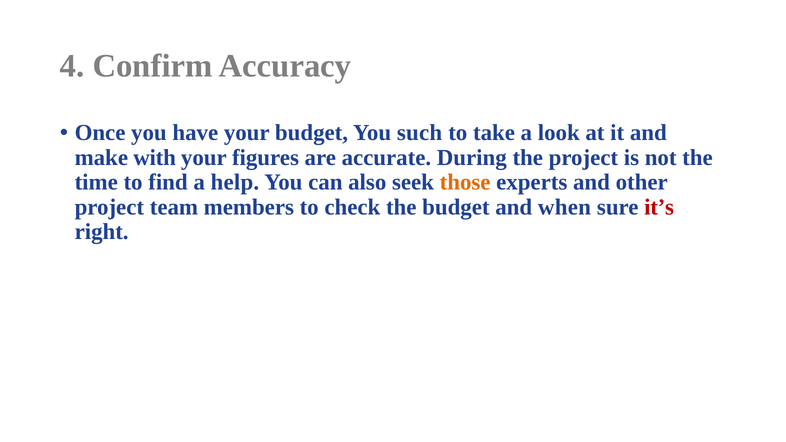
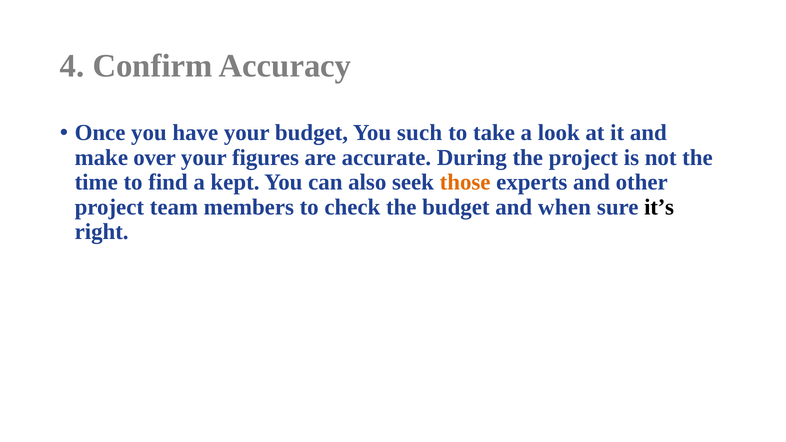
with: with -> over
help: help -> kept
it’s colour: red -> black
